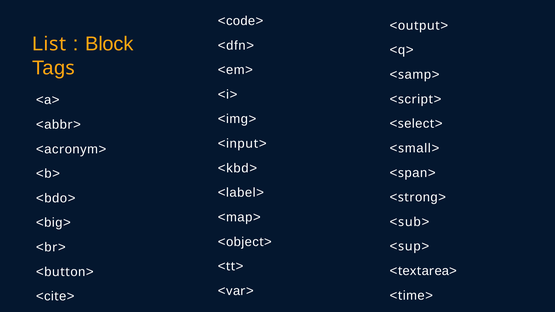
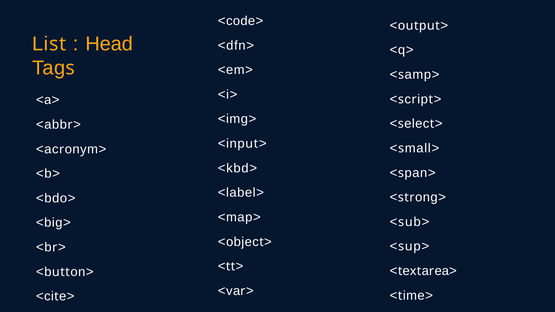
Block: Block -> Head
